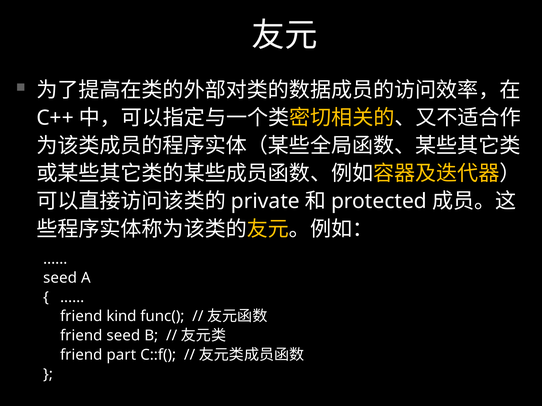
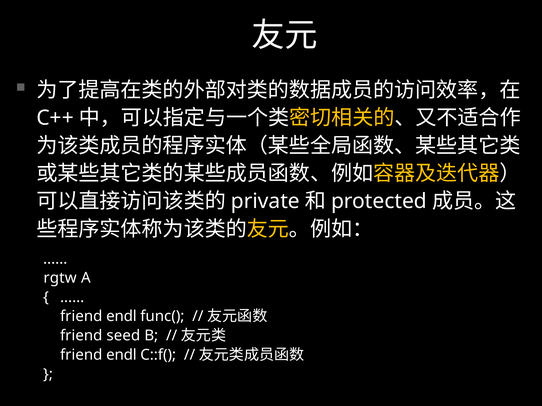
seed at (60, 278): seed -> rgtw
kind at (121, 317): kind -> endl
part at (121, 355): part -> endl
